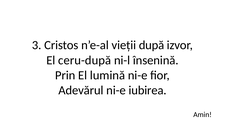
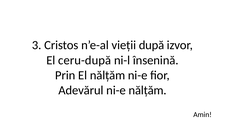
El lumină: lumină -> nălțăm
ni-e iubirea: iubirea -> nălțăm
